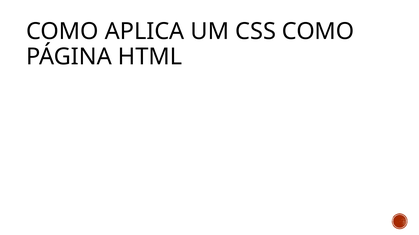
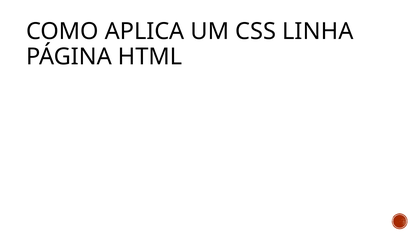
CSS COMO: COMO -> LINHA
